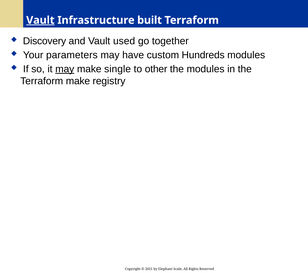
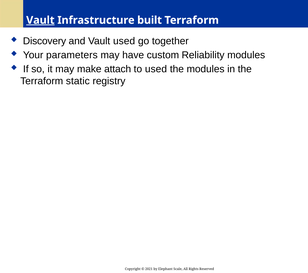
Hundreds: Hundreds -> Reliability
may at (65, 69) underline: present -> none
single: single -> attach
to other: other -> used
Terraform make: make -> static
